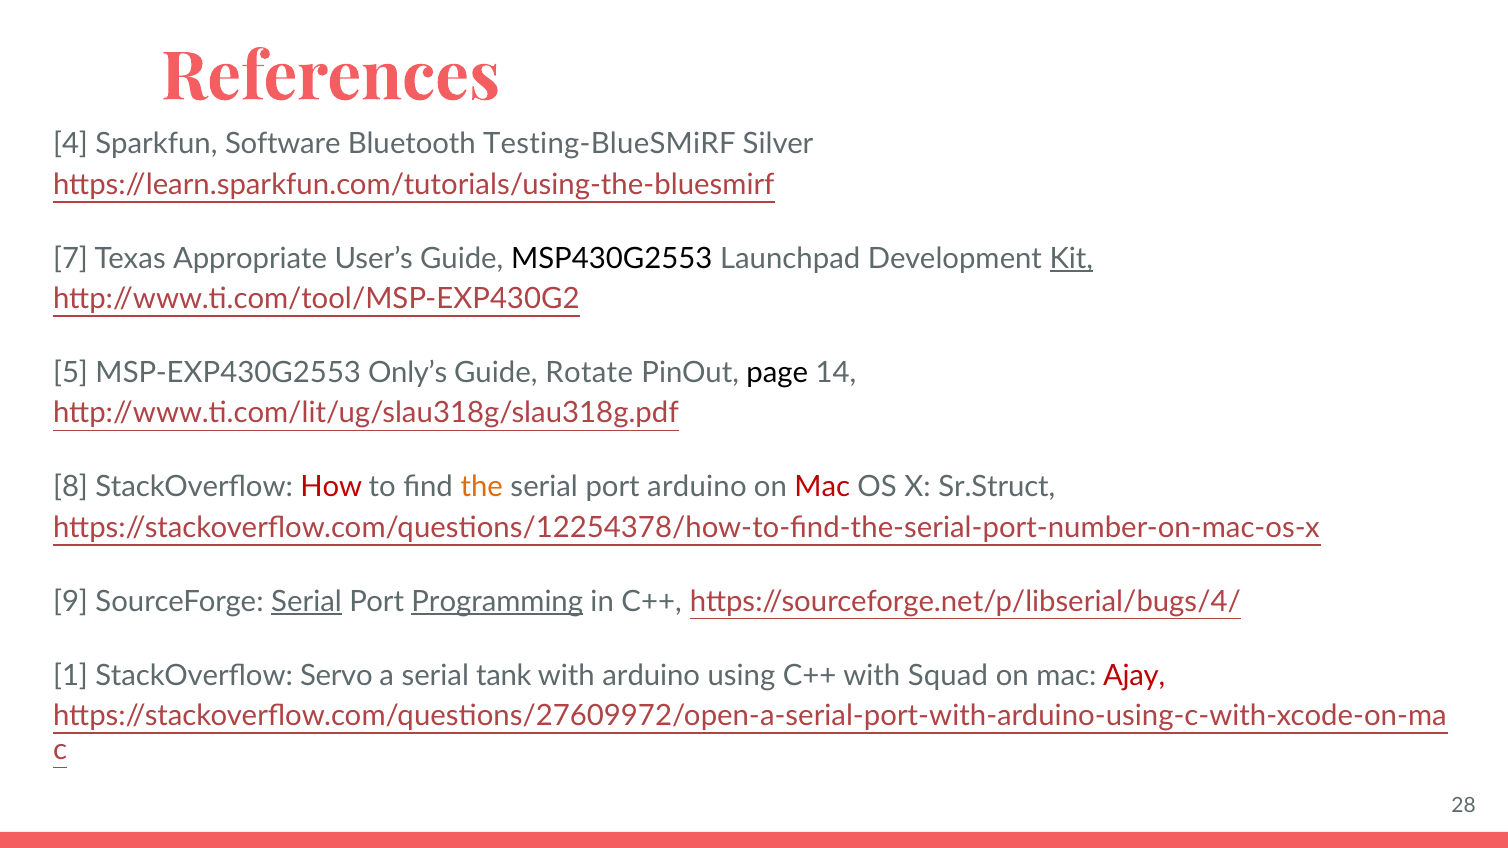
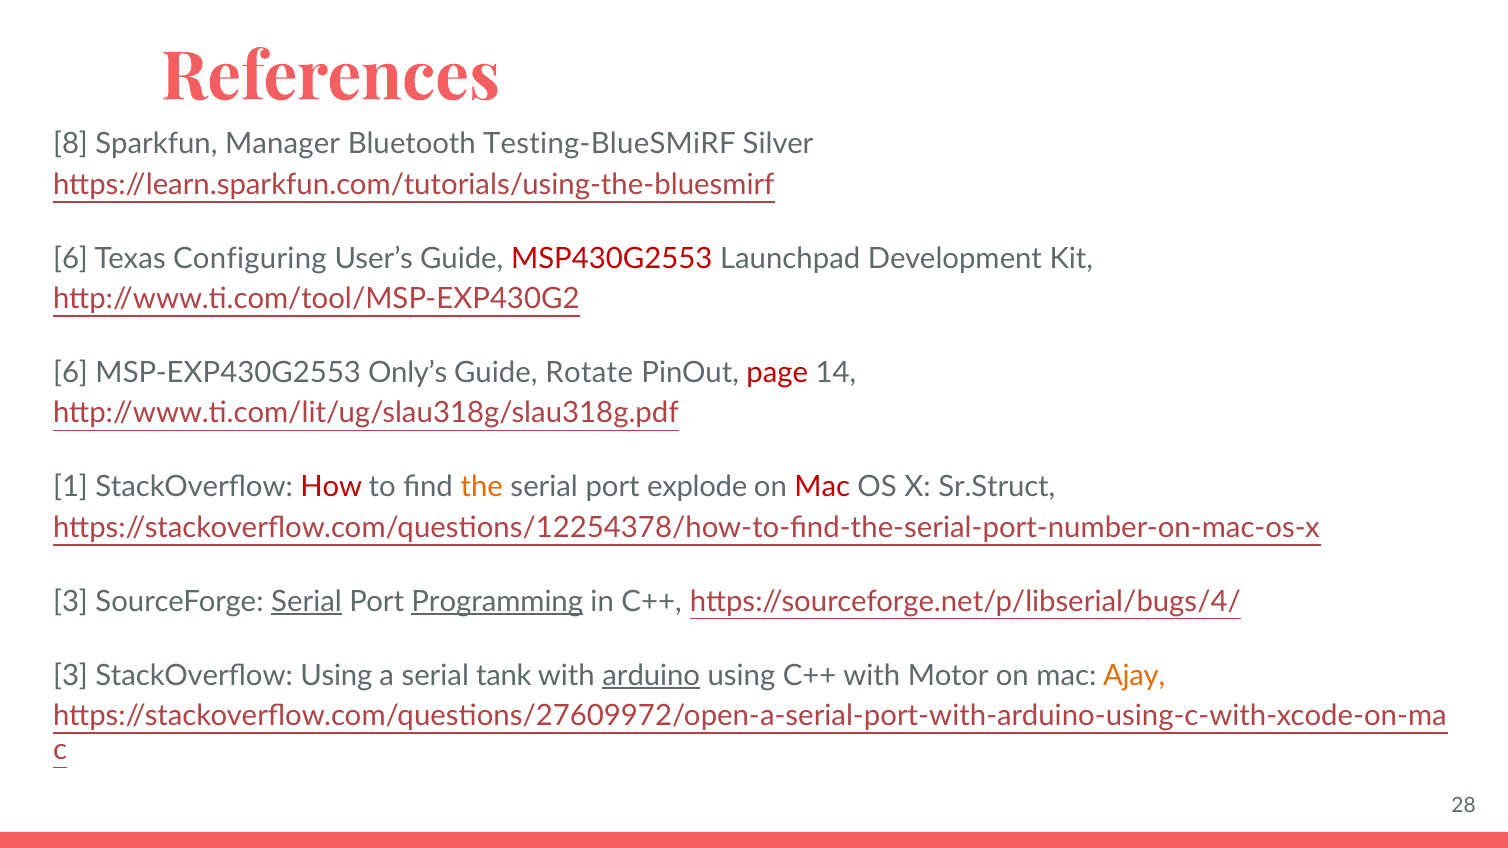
4: 4 -> 8
Software: Software -> Manager
7 at (71, 259): 7 -> 6
Appropriate: Appropriate -> Configuring
MSP430G2553 colour: black -> red
Kit underline: present -> none
5 at (71, 373): 5 -> 6
page colour: black -> red
8: 8 -> 1
port arduino: arduino -> explode
9 at (71, 602): 9 -> 3
1 at (71, 676): 1 -> 3
StackOverflow Servo: Servo -> Using
arduino at (651, 676) underline: none -> present
Squad: Squad -> Motor
Ajay colour: red -> orange
